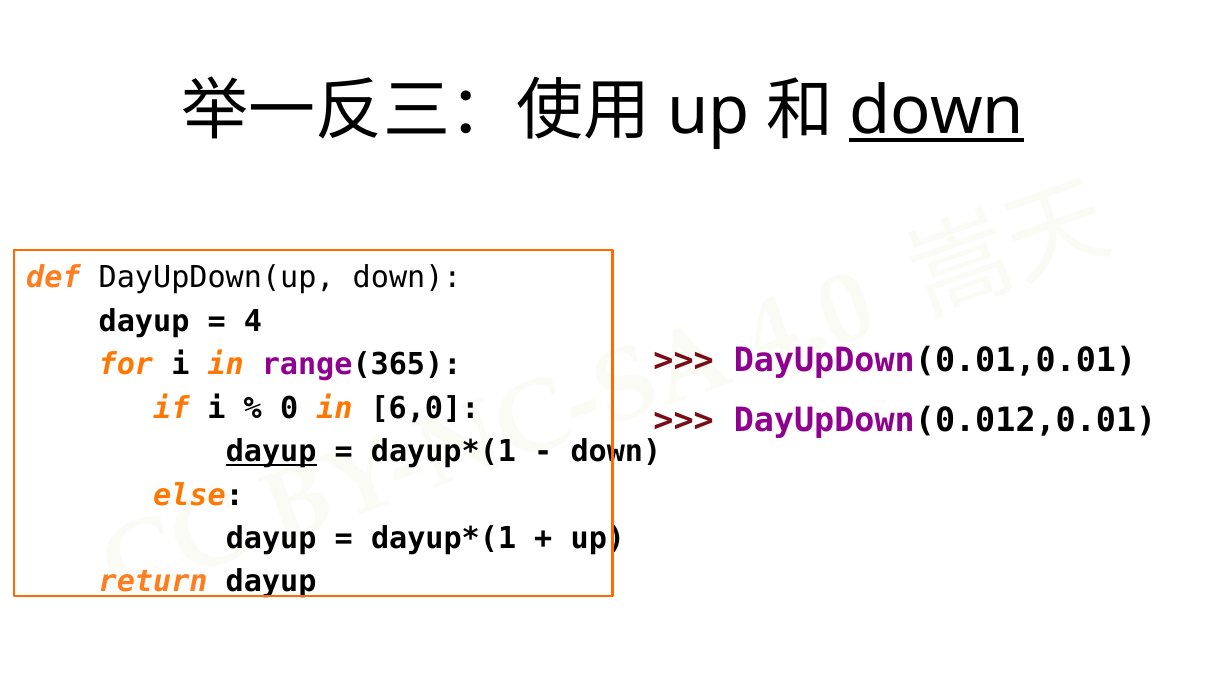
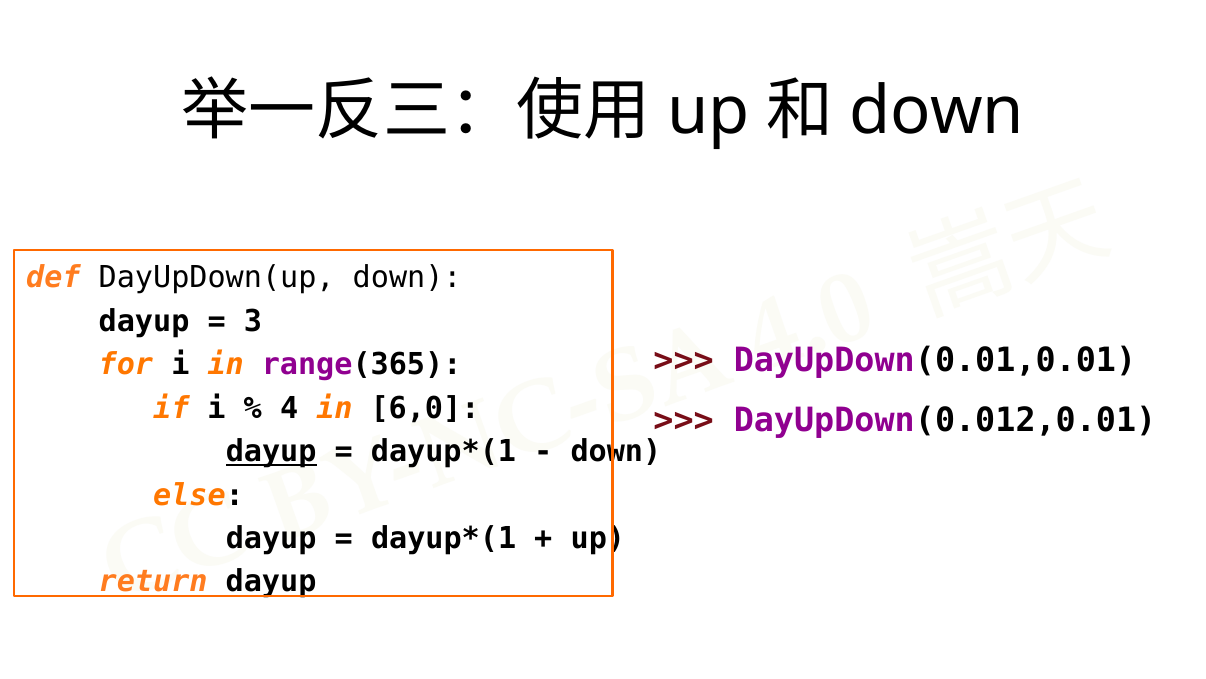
down at (937, 111) underline: present -> none
4 at (253, 321): 4 -> 3
0 at (289, 408): 0 -> 4
